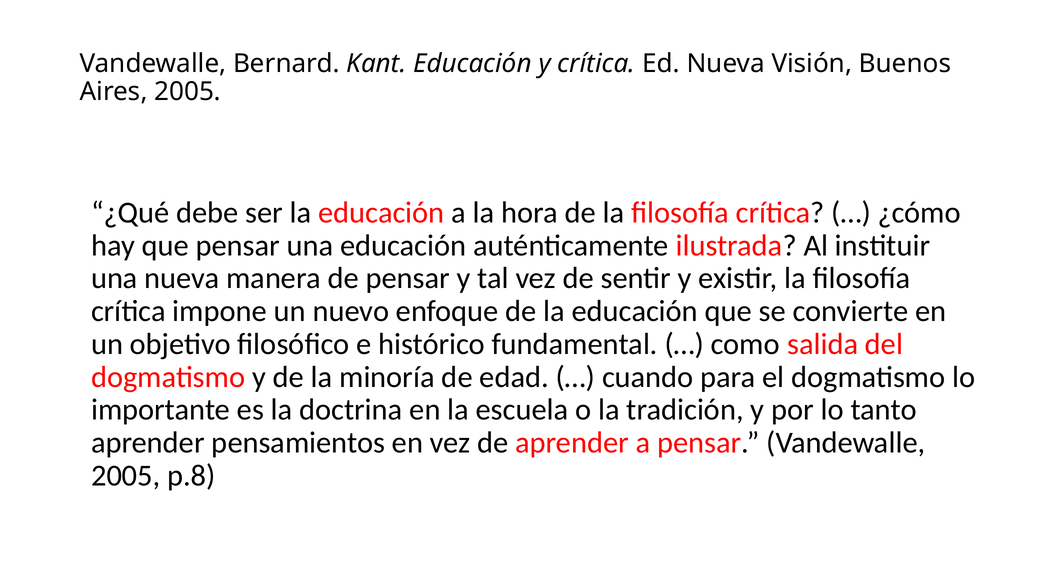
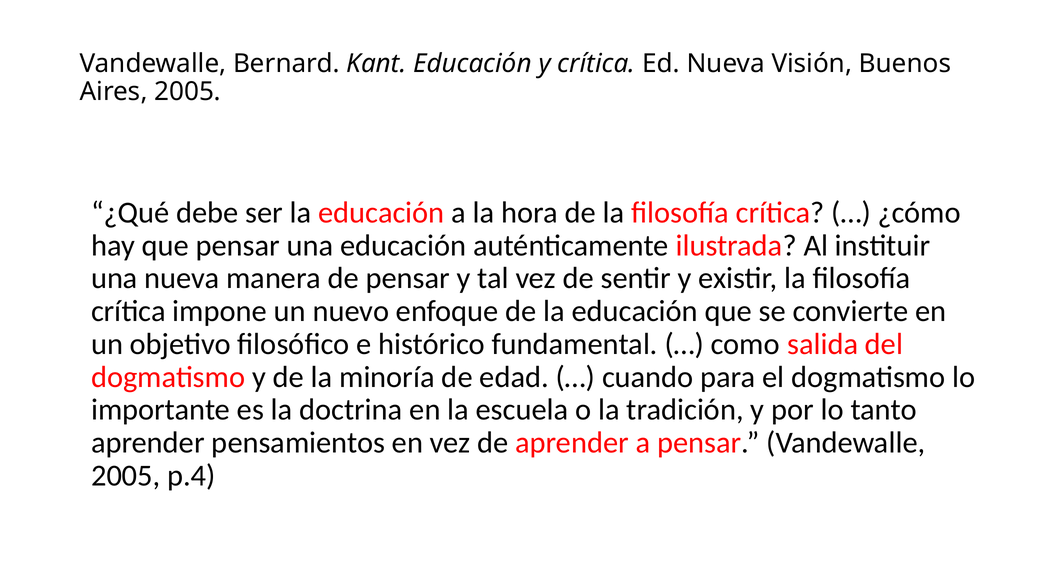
p.8: p.8 -> p.4
